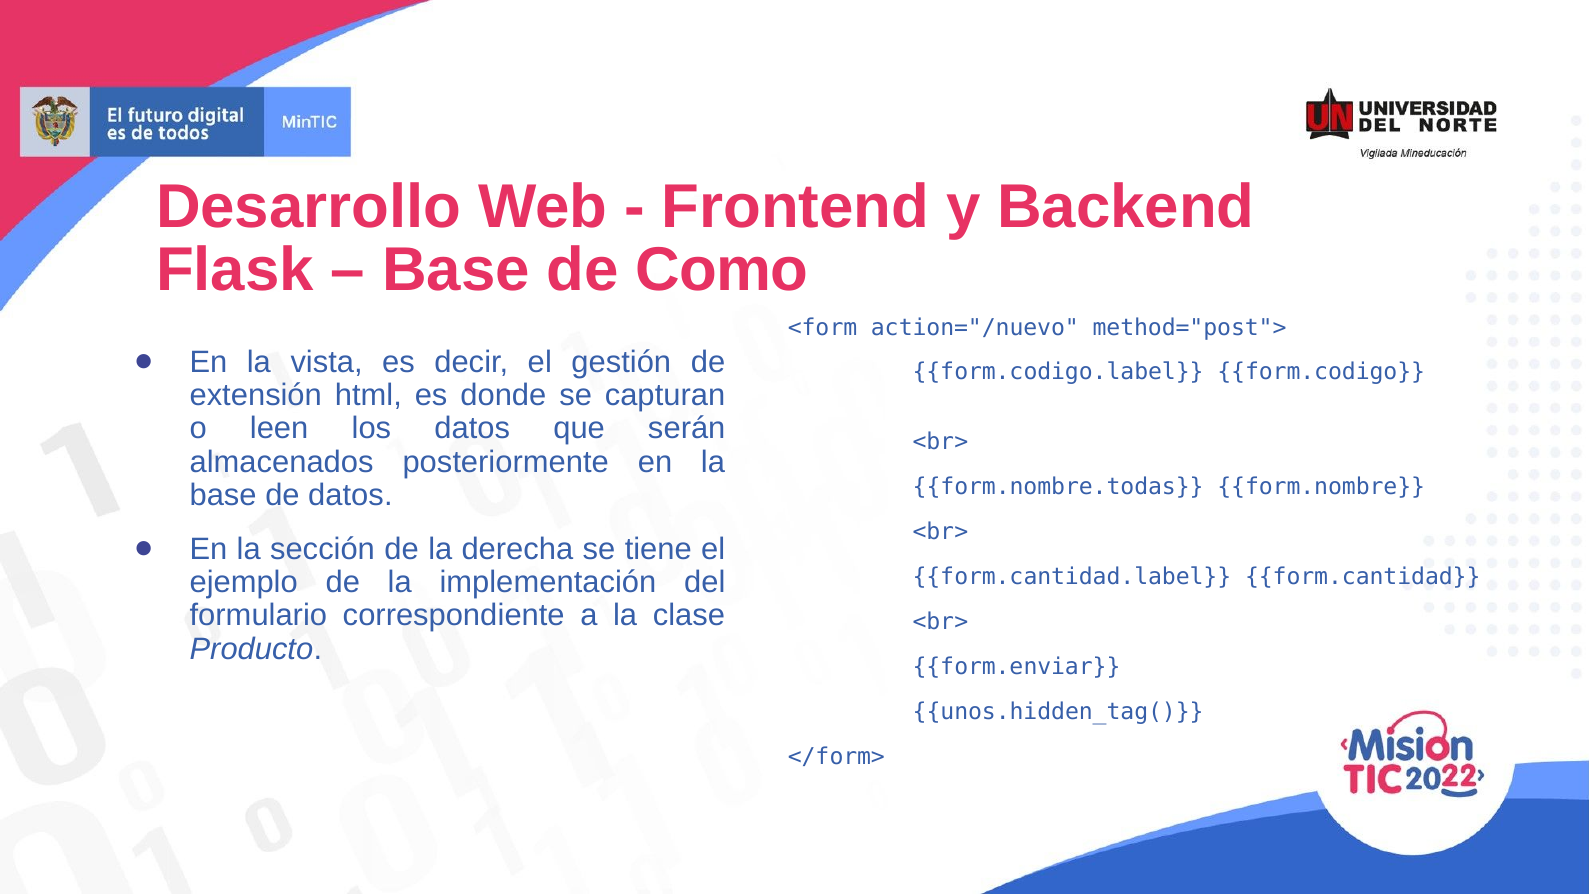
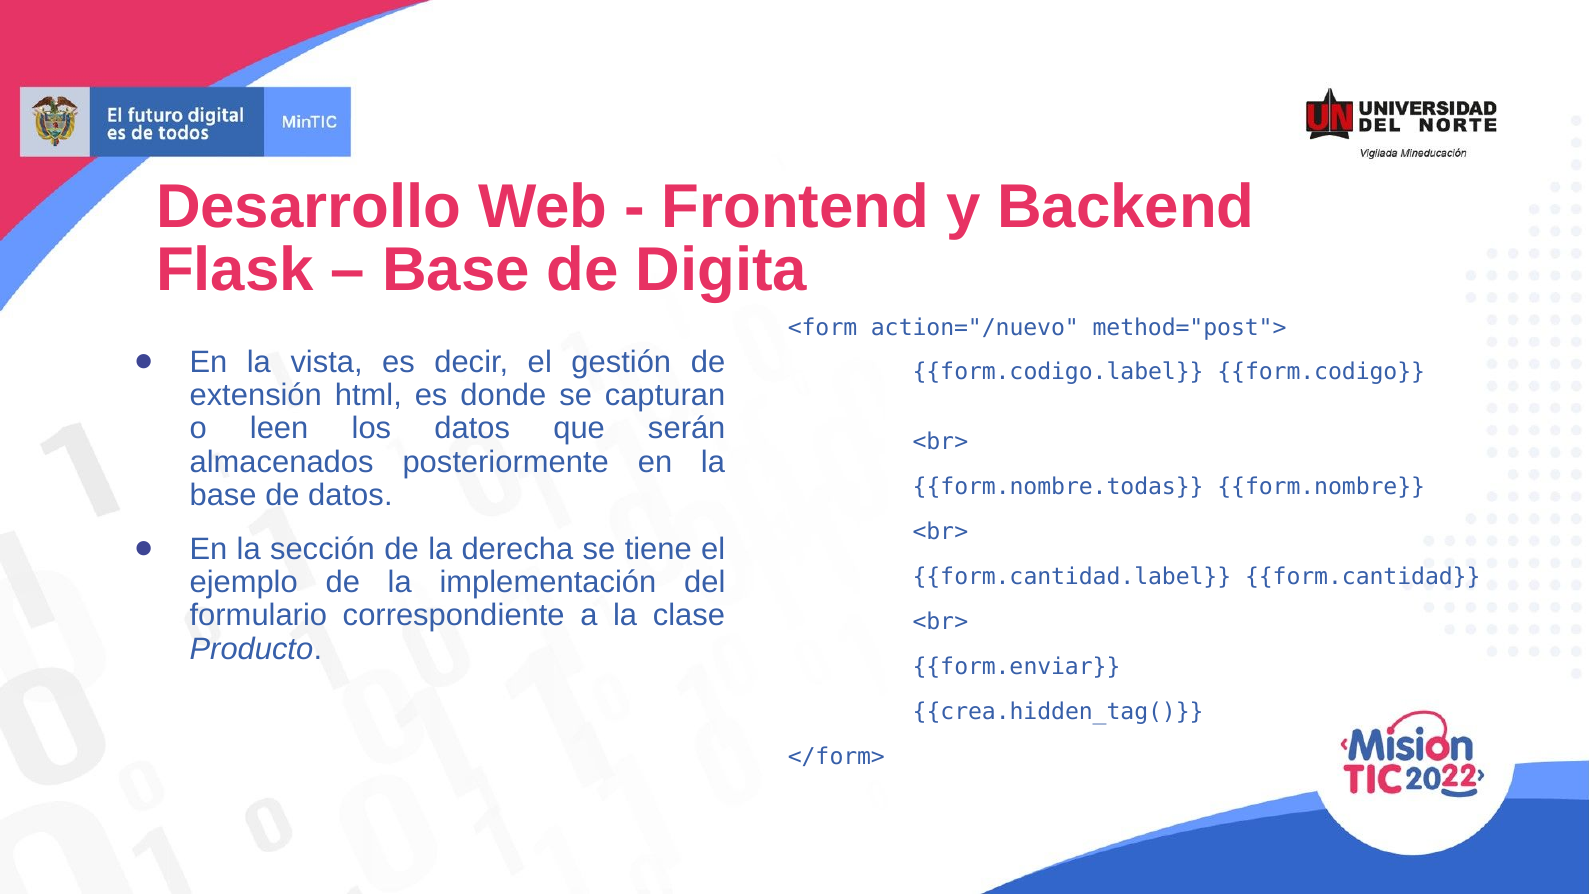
Como: Como -> Digita
unos.hidden_tag(: unos.hidden_tag( -> crea.hidden_tag(
